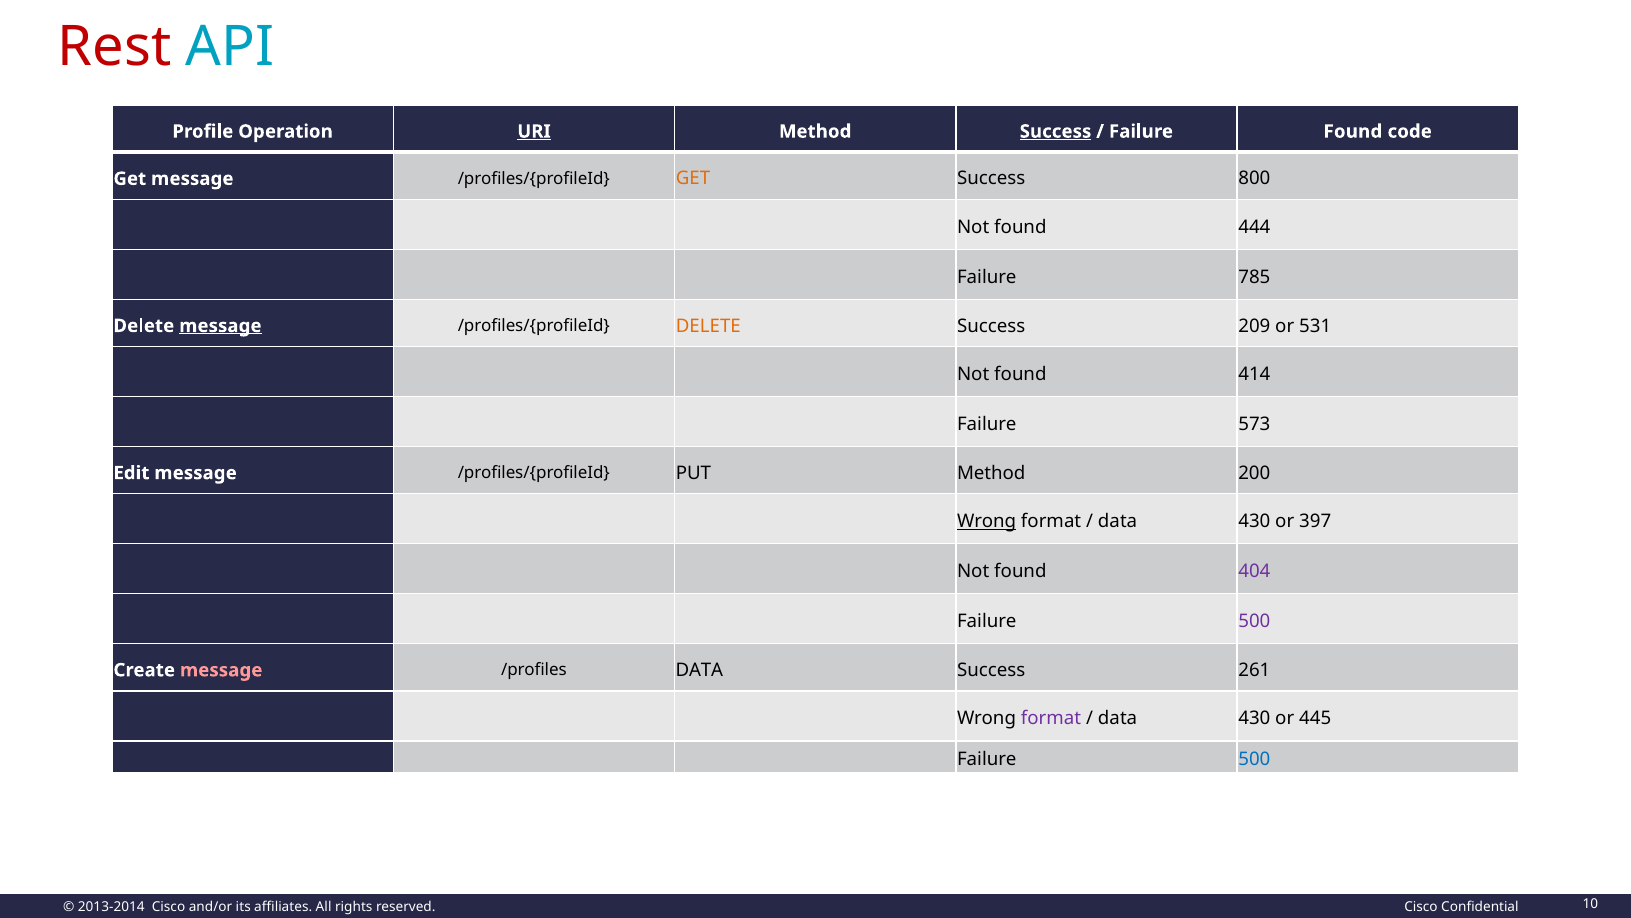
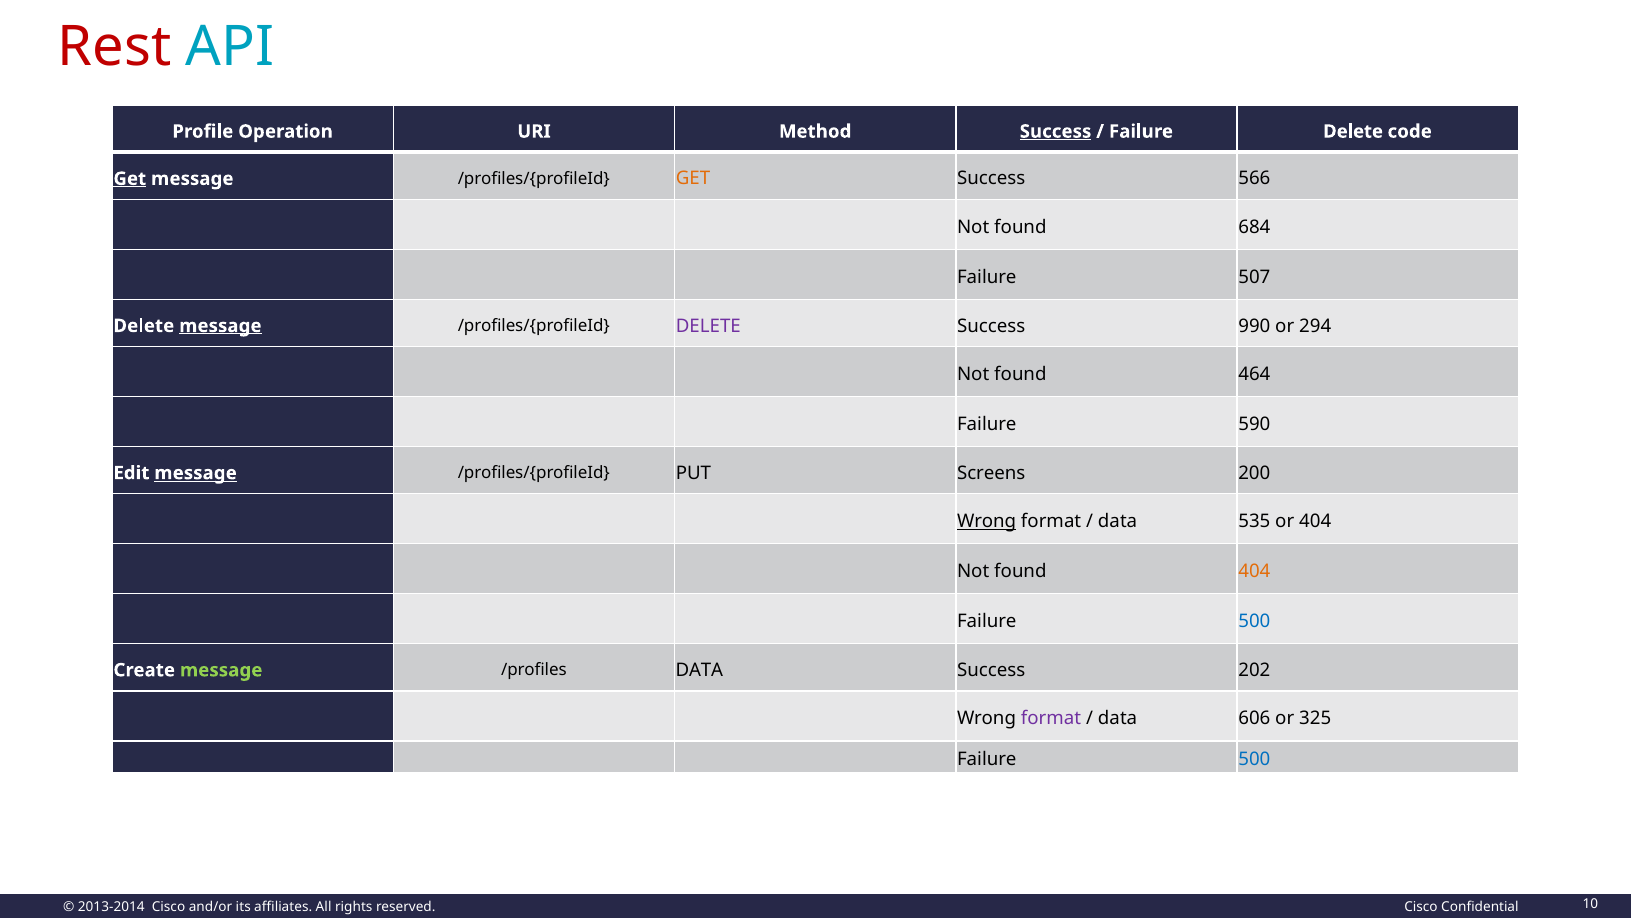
URI underline: present -> none
Failure Found: Found -> Delete
Get at (130, 179) underline: none -> present
800: 800 -> 566
444: 444 -> 684
785: 785 -> 507
DELETE at (708, 326) colour: orange -> purple
209: 209 -> 990
531: 531 -> 294
414: 414 -> 464
573: 573 -> 590
message at (196, 473) underline: none -> present
PUT Method: Method -> Screens
430 at (1254, 521): 430 -> 535
or 397: 397 -> 404
404 at (1254, 571) colour: purple -> orange
500 at (1254, 621) colour: purple -> blue
message at (221, 670) colour: pink -> light green
261: 261 -> 202
430 at (1254, 719): 430 -> 606
445: 445 -> 325
